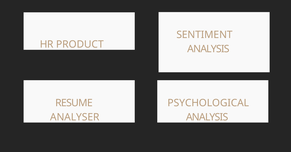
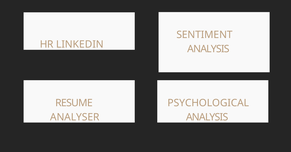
PRODUCT: PRODUCT -> LINKEDIN
